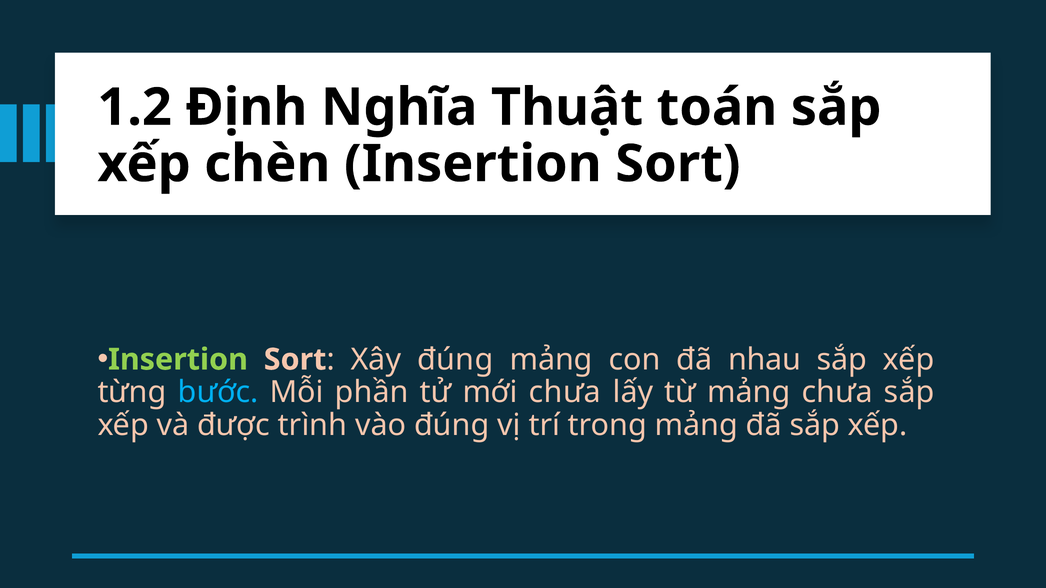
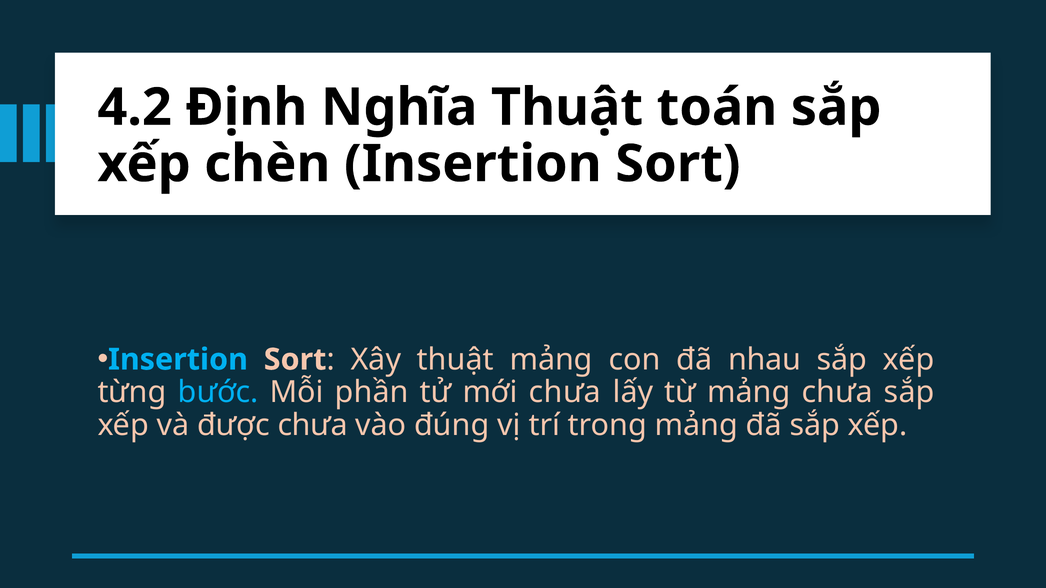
1.2: 1.2 -> 4.2
Insertion at (178, 360) colour: light green -> light blue
Xây đúng: đúng -> thuật
được trình: trình -> chưa
